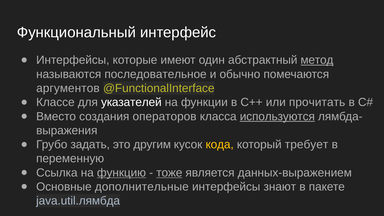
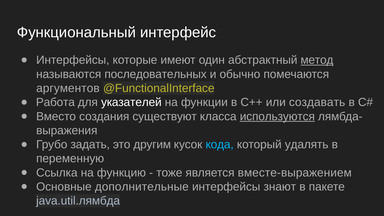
последовательное: последовательное -> последовательных
Классе: Классе -> Работа
прочитать: прочитать -> создавать
операторов: операторов -> существуют
кода colour: yellow -> light blue
требует: требует -> удалять
функцию underline: present -> none
тоже underline: present -> none
данных-выражением: данных-выражением -> вместе-выражением
